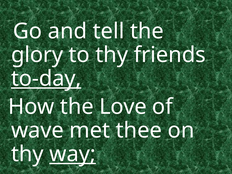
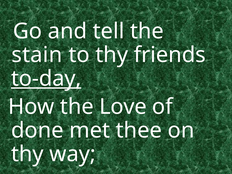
glory: glory -> stain
wave: wave -> done
way underline: present -> none
